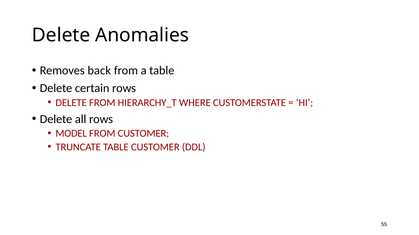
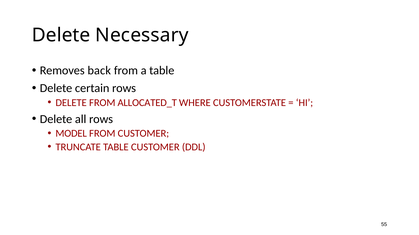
Anomalies: Anomalies -> Necessary
HIERARCHY_T: HIERARCHY_T -> ALLOCATED_T
